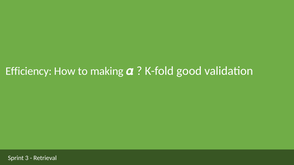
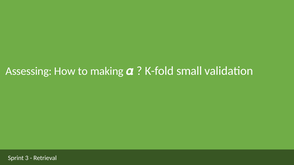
Efficiency: Efficiency -> Assessing
good: good -> small
